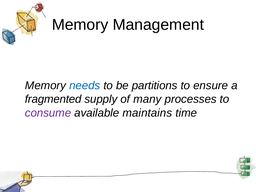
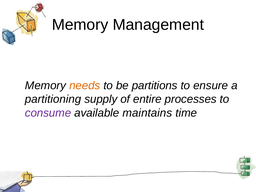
needs colour: blue -> orange
fragmented: fragmented -> partitioning
many: many -> entire
